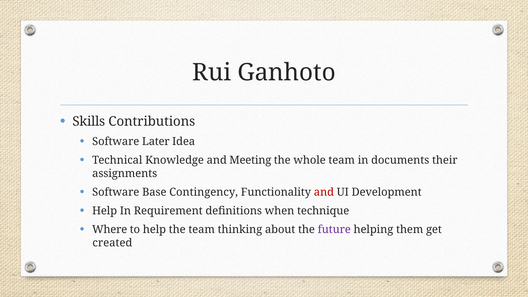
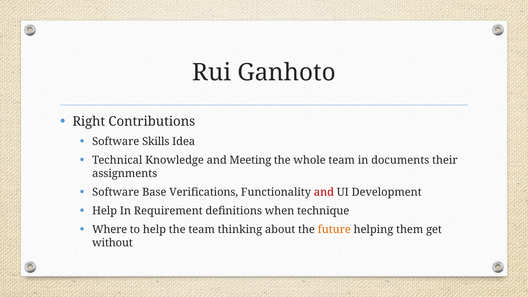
Skills: Skills -> Right
Later: Later -> Skills
Contingency: Contingency -> Verifications
future colour: purple -> orange
created: created -> without
